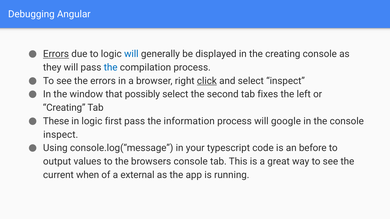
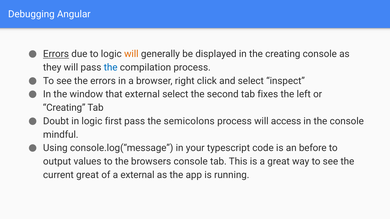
will at (131, 54) colour: blue -> orange
click underline: present -> none
that possibly: possibly -> external
These: These -> Doubt
information: information -> semicolons
google: google -> access
inspect at (61, 135): inspect -> mindful
current when: when -> great
